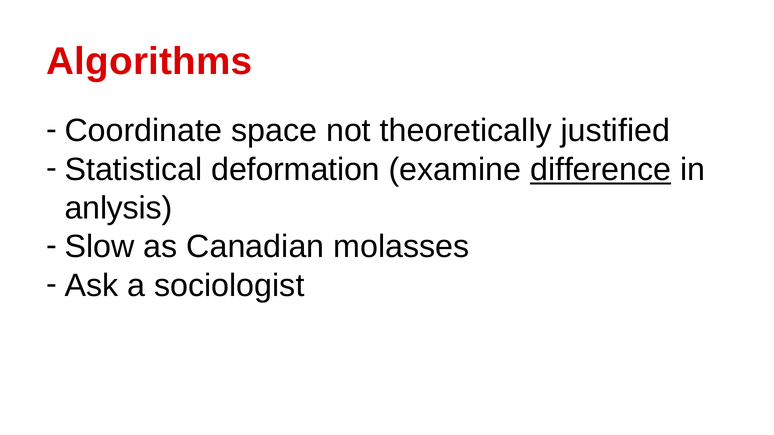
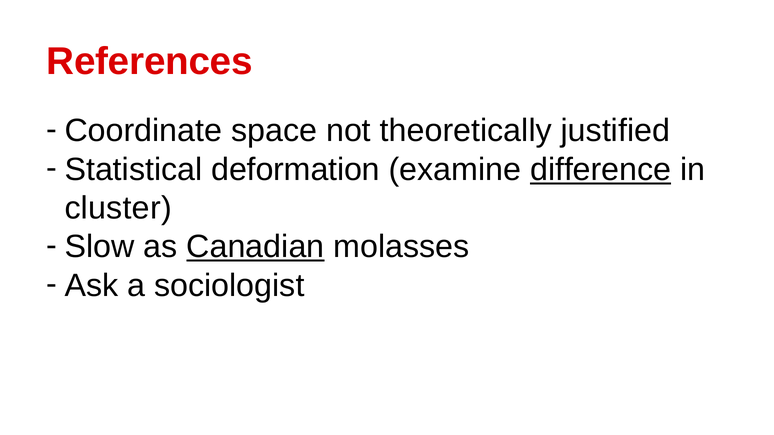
Algorithms: Algorithms -> References
anlysis: anlysis -> cluster
Canadian underline: none -> present
